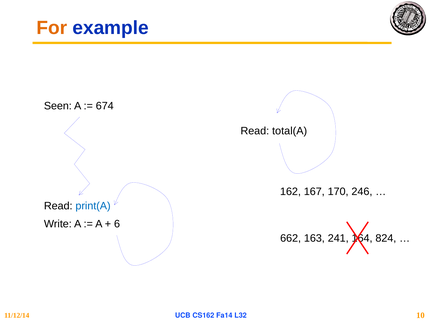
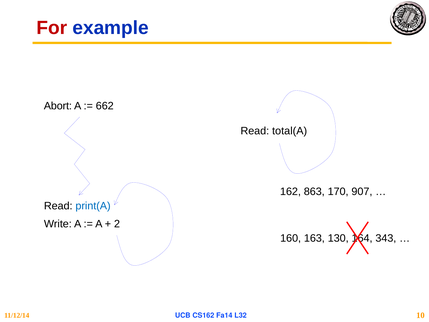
For colour: orange -> red
Seen: Seen -> Abort
674: 674 -> 662
167: 167 -> 863
246: 246 -> 907
6: 6 -> 2
662: 662 -> 160
241: 241 -> 130
824: 824 -> 343
